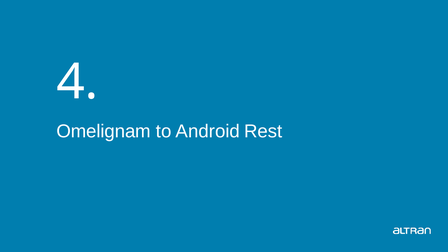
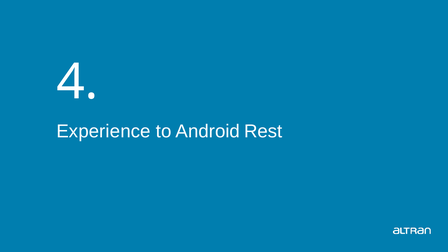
Omelignam: Omelignam -> Experience
